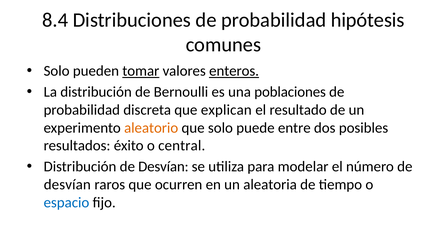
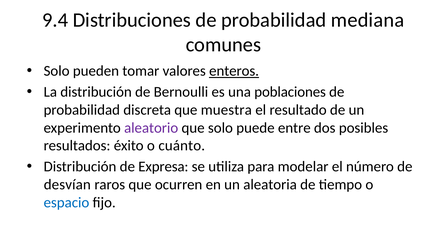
8.4: 8.4 -> 9.4
hipótesis: hipótesis -> mediana
tomar underline: present -> none
explican: explican -> muestra
aleatorio colour: orange -> purple
central: central -> cuánto
Distribución de Desvían: Desvían -> Expresa
